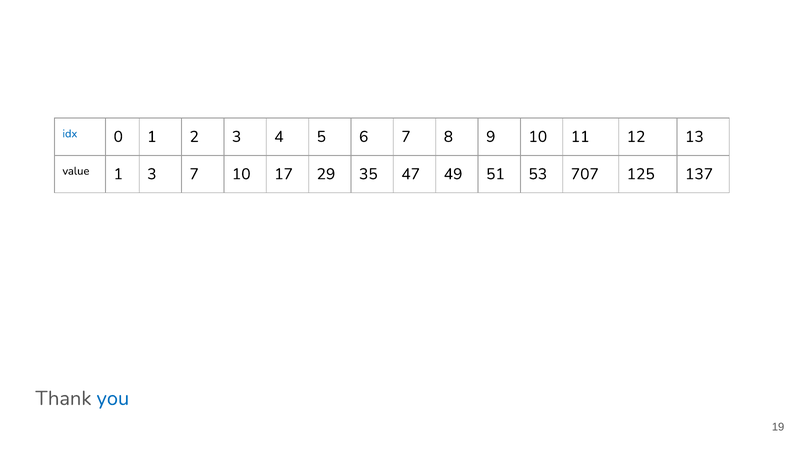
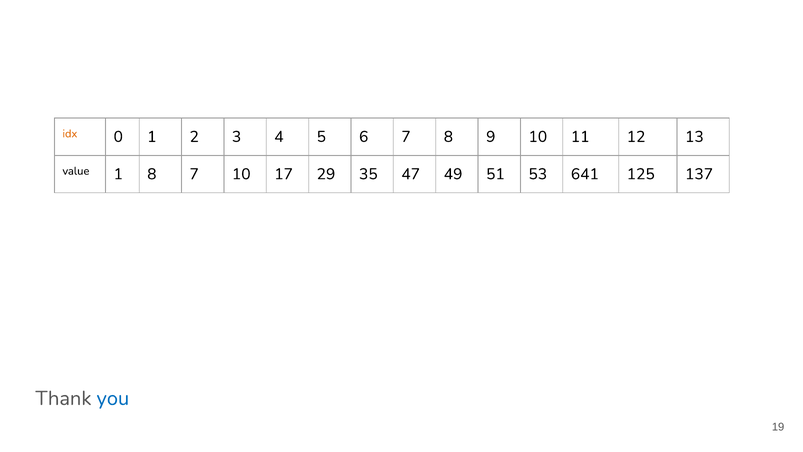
idx colour: blue -> orange
1 3: 3 -> 8
707: 707 -> 641
